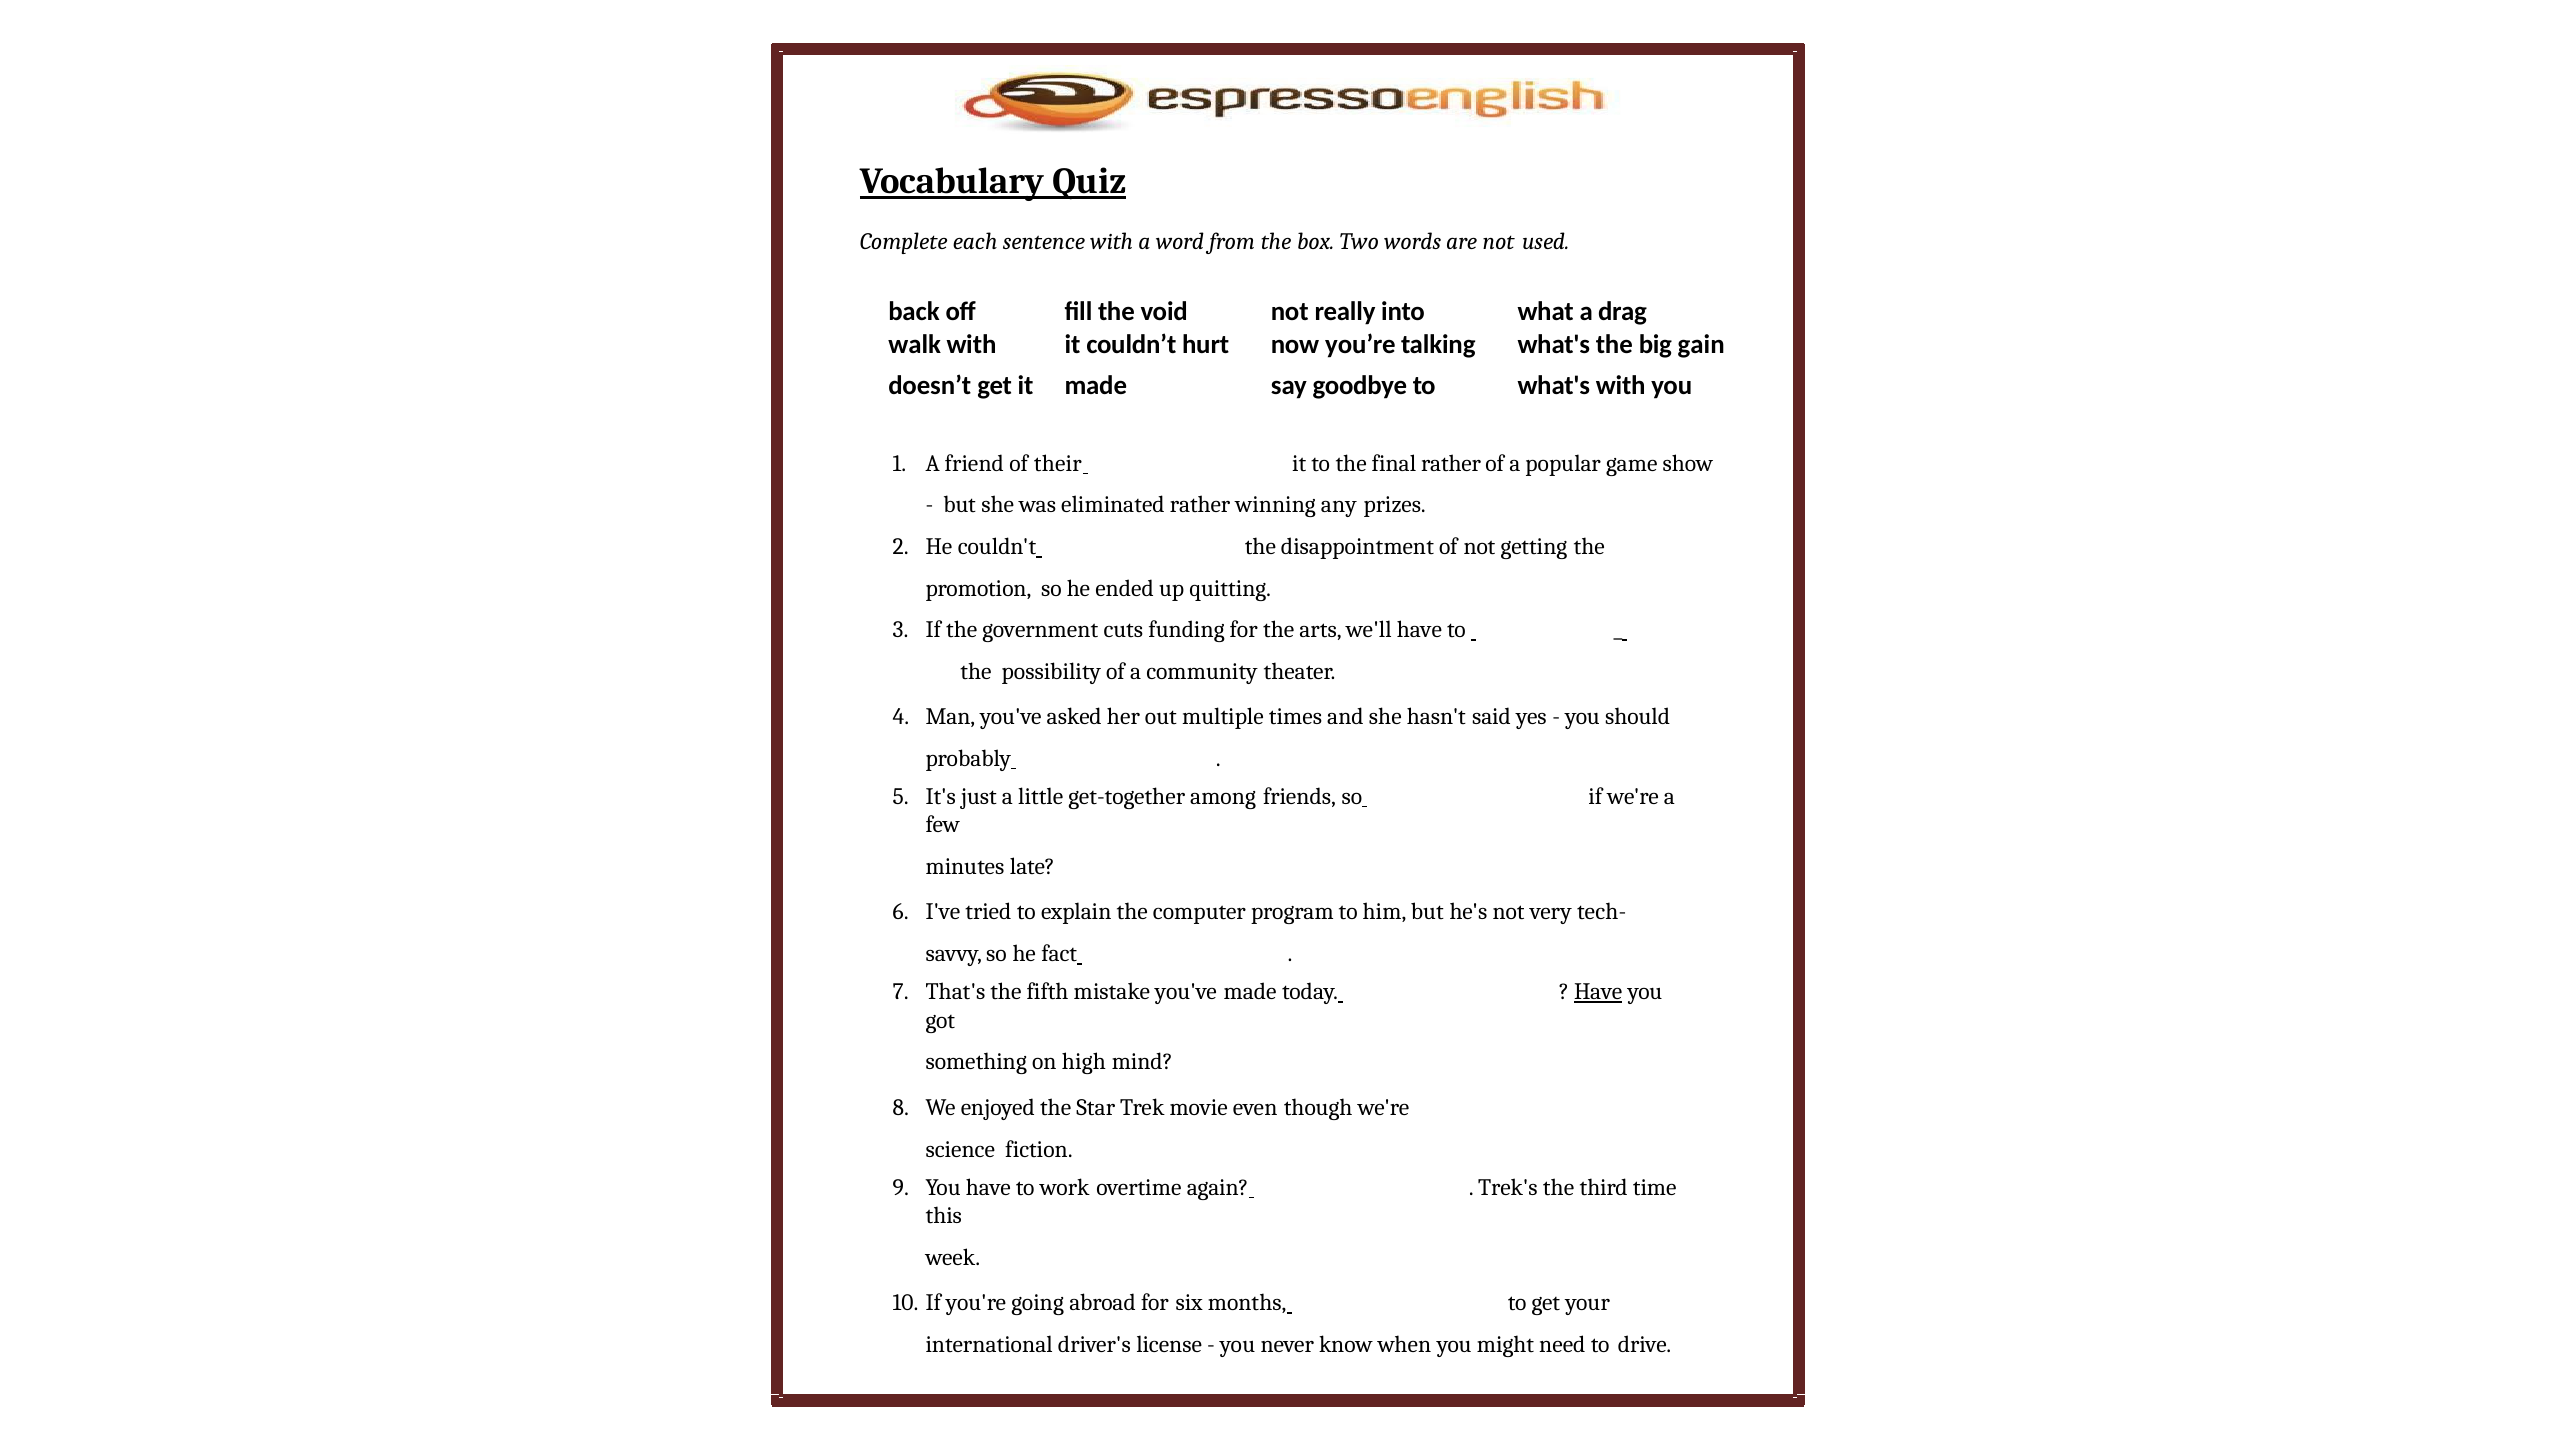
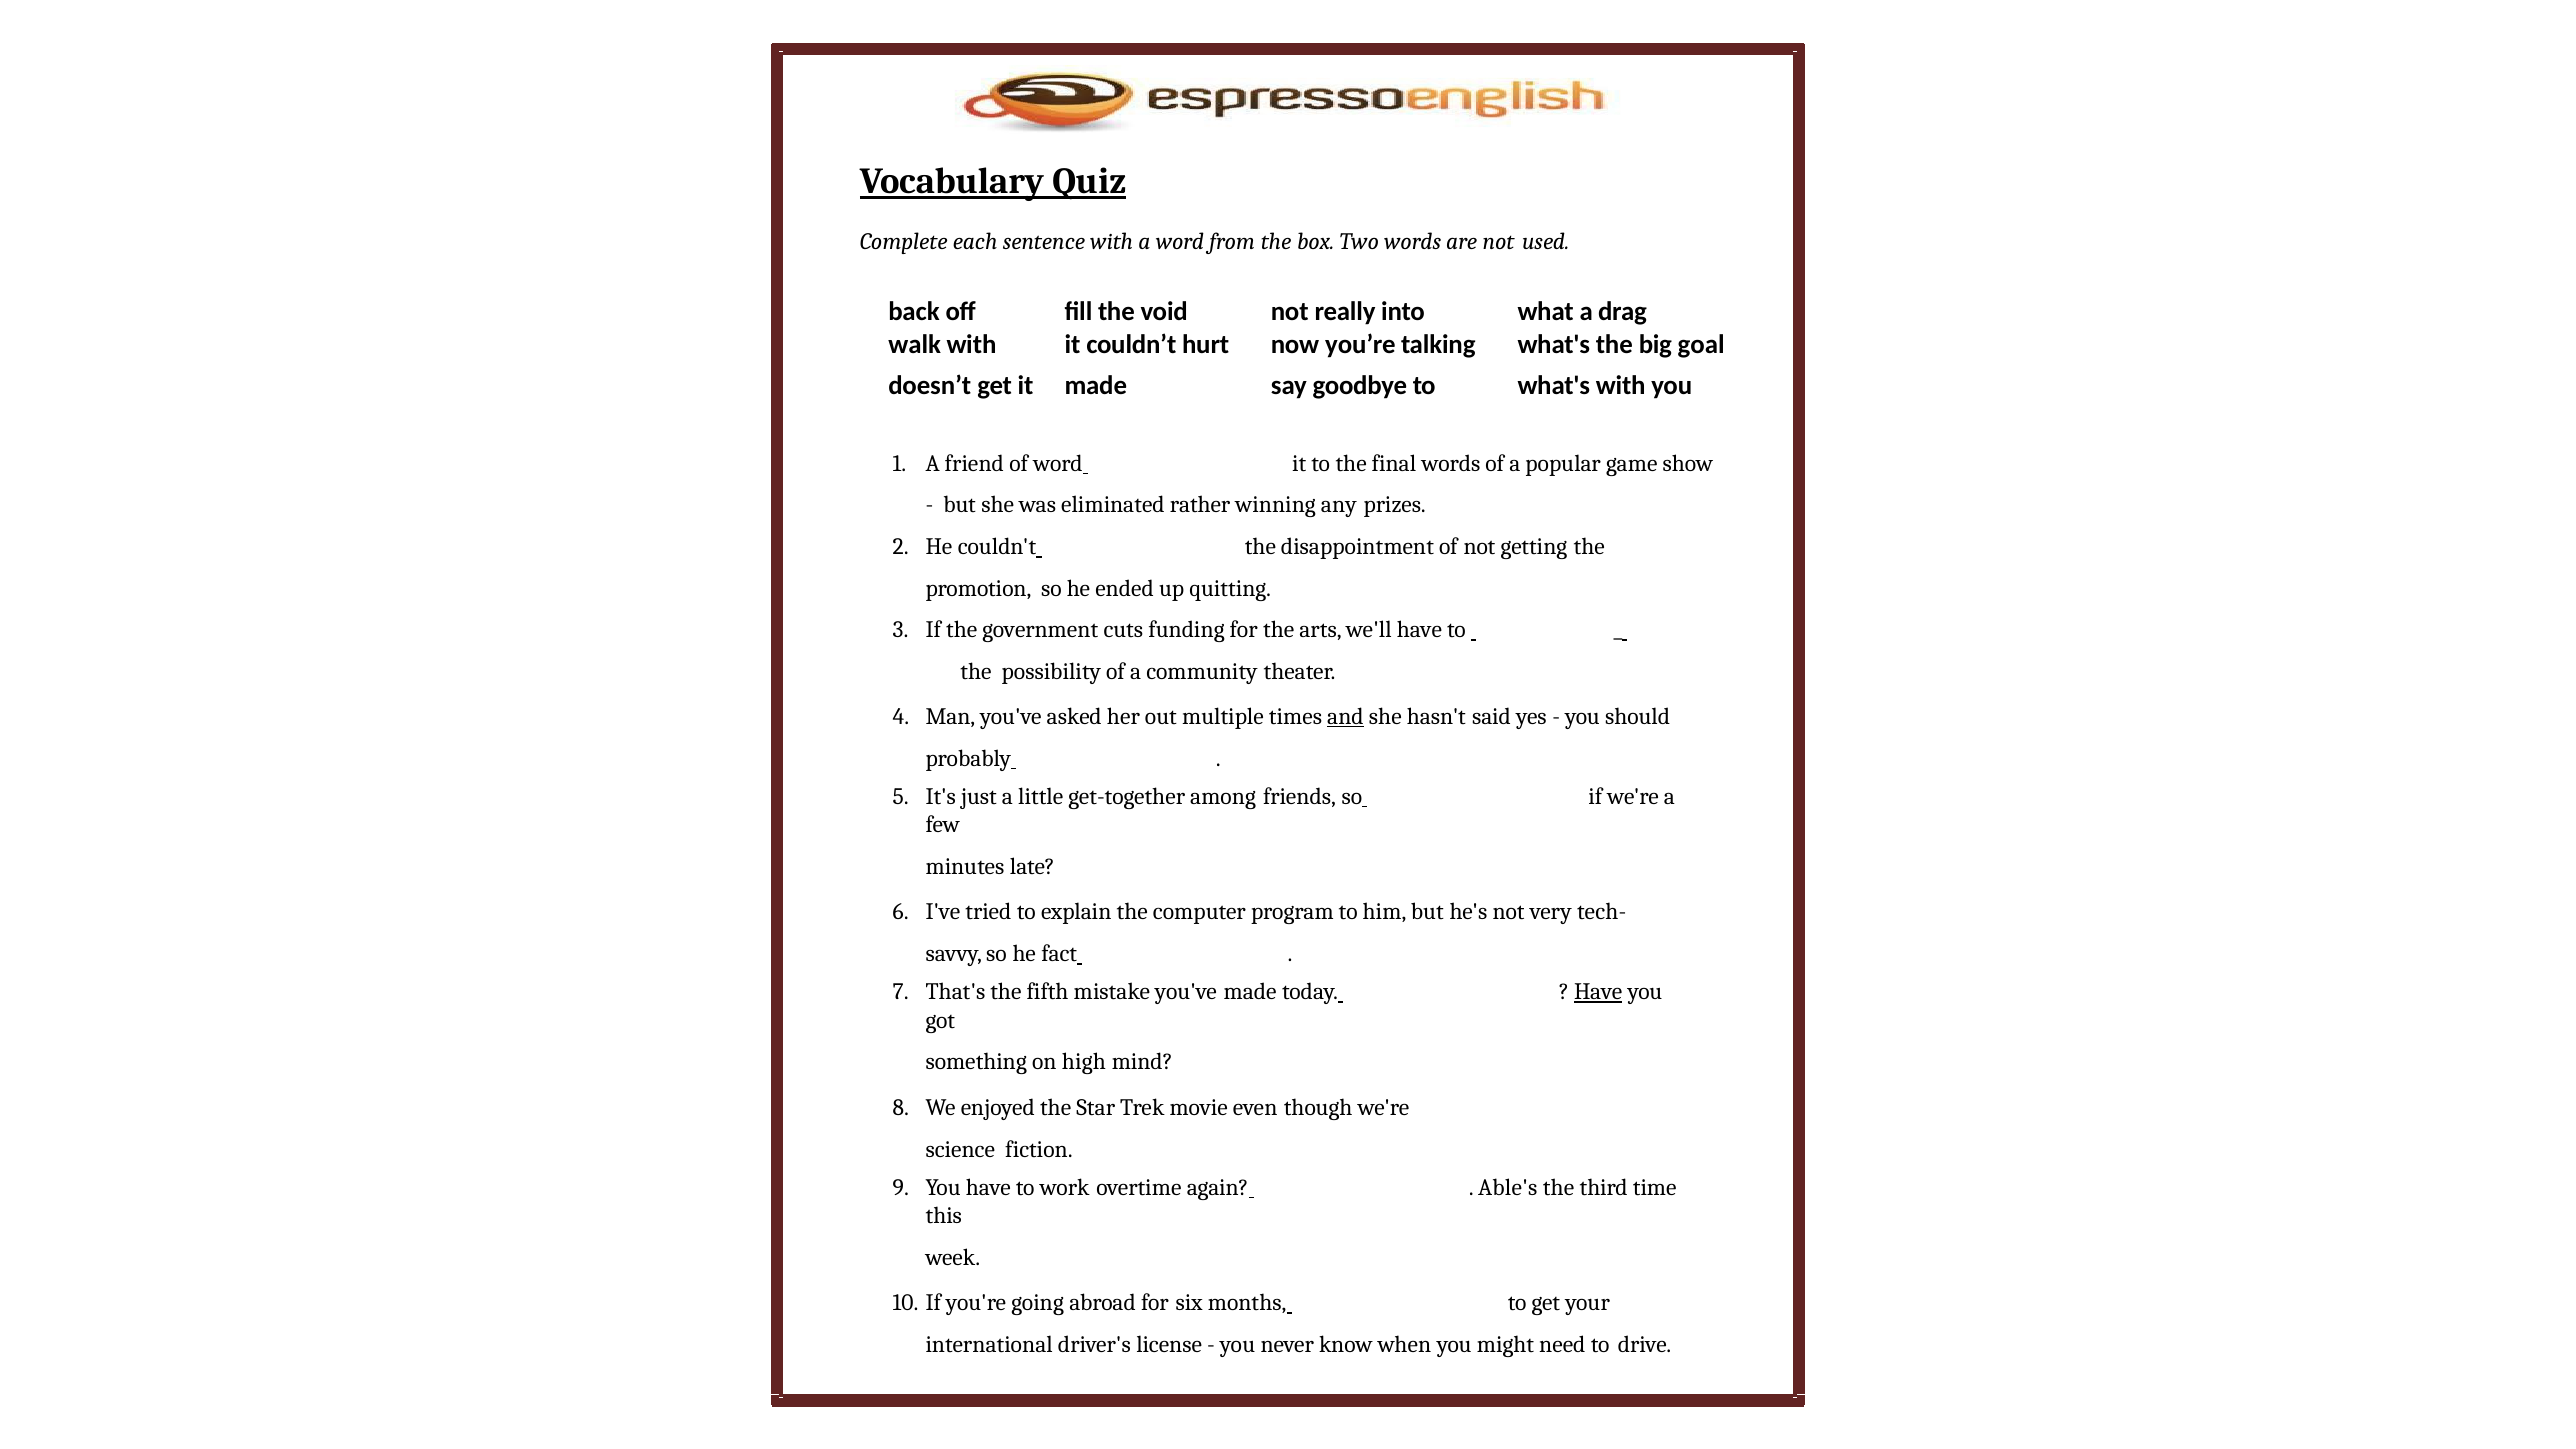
gain: gain -> goal
of their: their -> word
final rather: rather -> words
and underline: none -> present
Trek's: Trek's -> Able's
